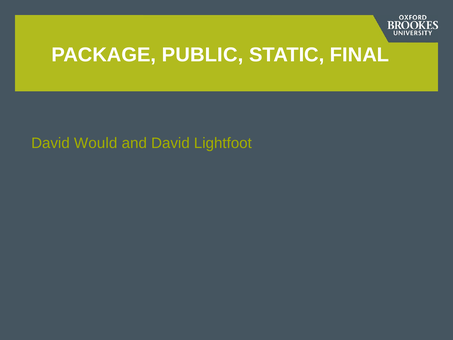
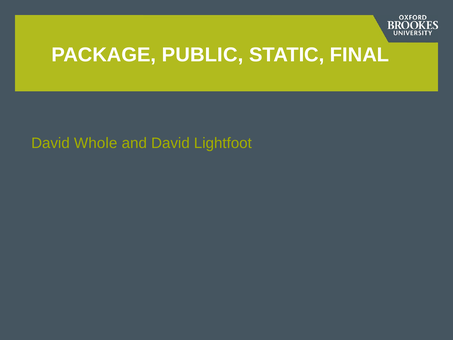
Would: Would -> Whole
